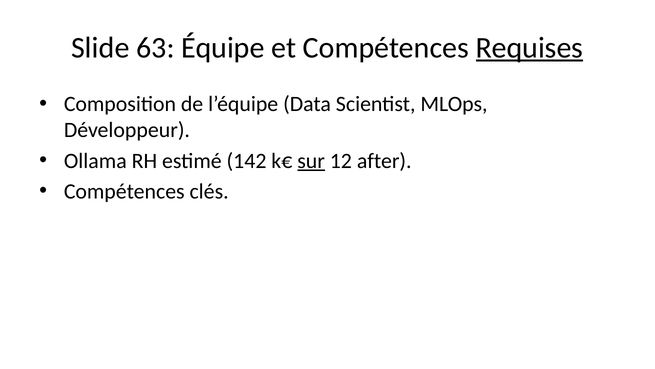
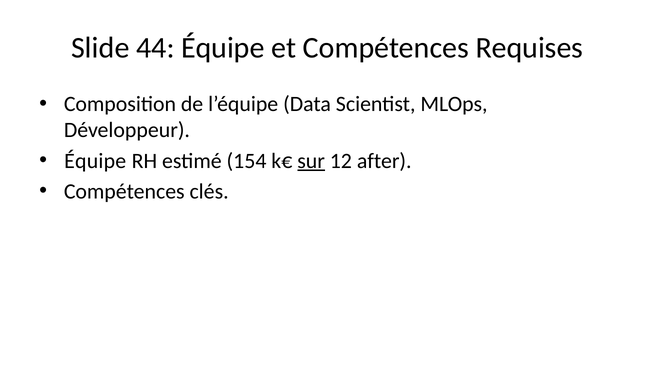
63: 63 -> 44
Requises underline: present -> none
Ollama at (95, 161): Ollama -> Équipe
142: 142 -> 154
